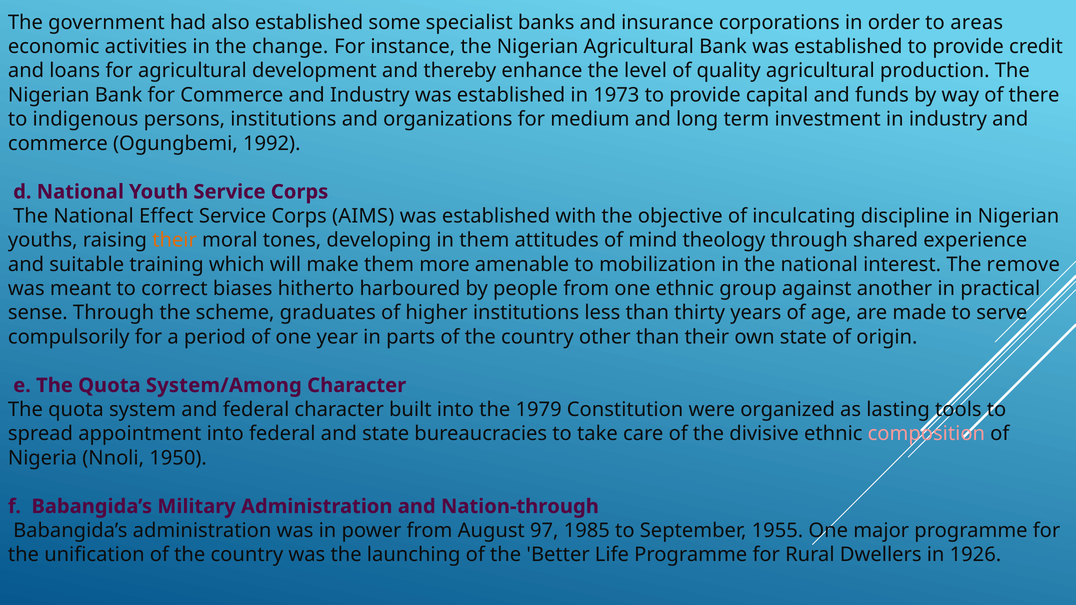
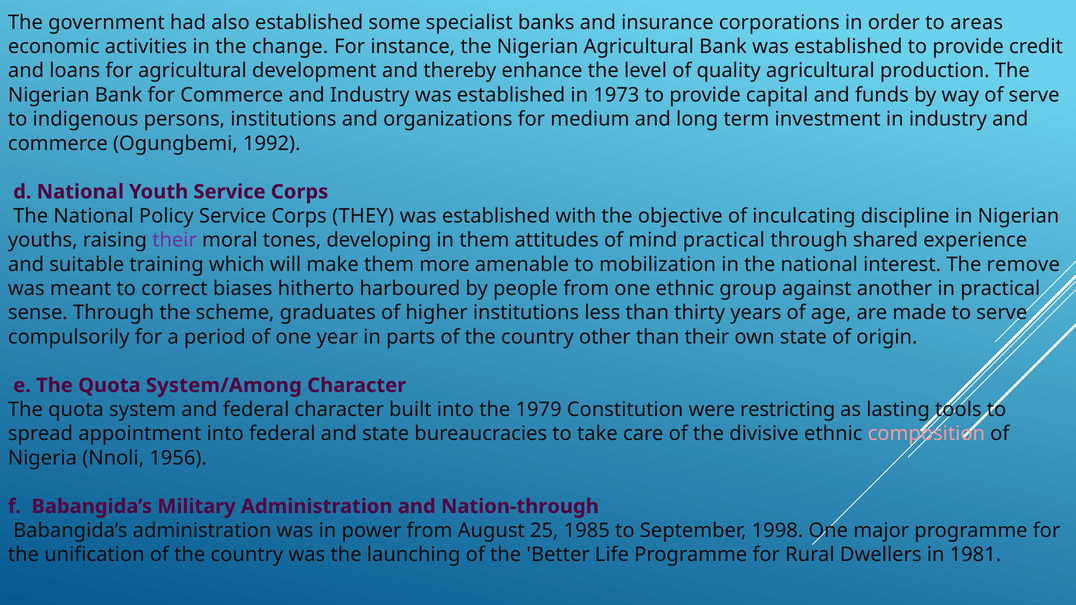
of there: there -> serve
Effect: Effect -> Policy
AIMS: AIMS -> THEY
their at (175, 240) colour: orange -> purple
mind theology: theology -> practical
organized: organized -> restricting
1950: 1950 -> 1956
97: 97 -> 25
1955: 1955 -> 1998
1926: 1926 -> 1981
